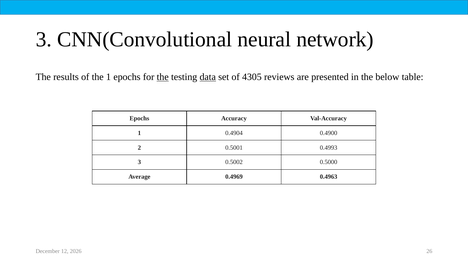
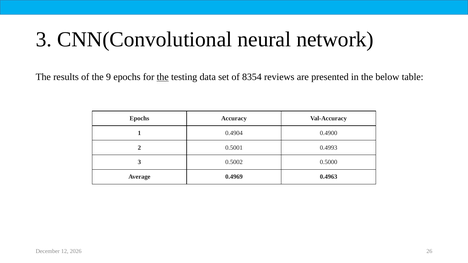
the 1: 1 -> 9
data underline: present -> none
4305: 4305 -> 8354
